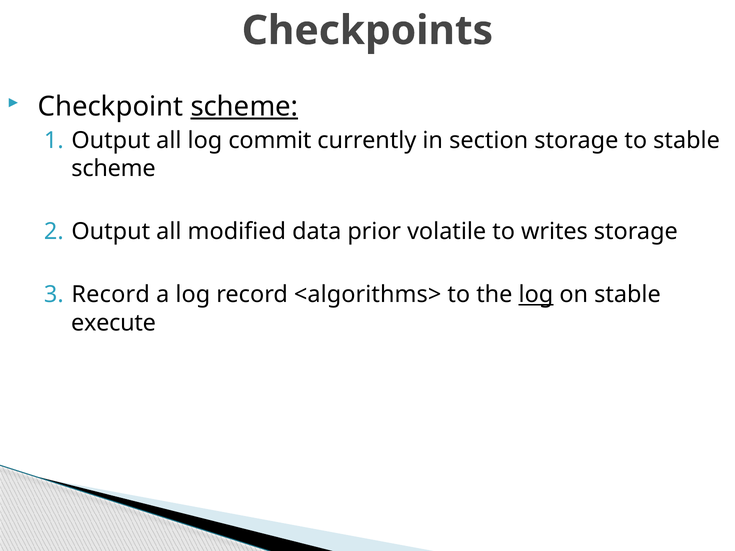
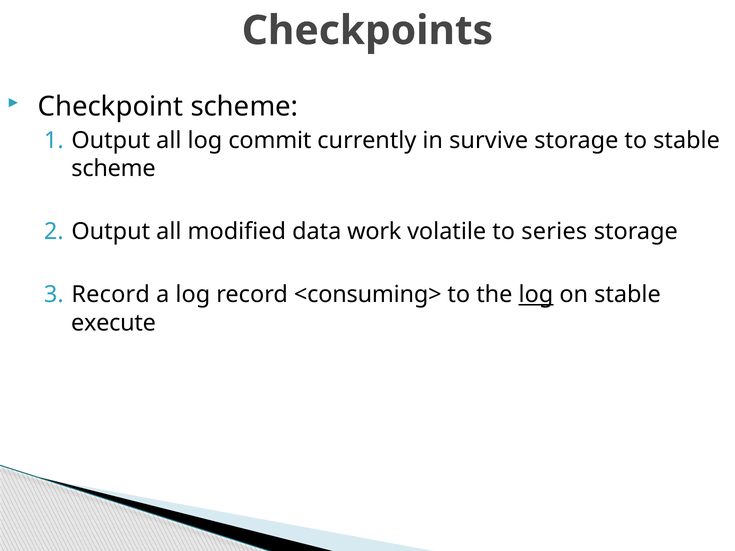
scheme at (244, 107) underline: present -> none
section: section -> survive
prior: prior -> work
writes: writes -> series
<algorithms>: <algorithms> -> <consuming>
